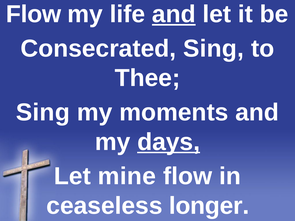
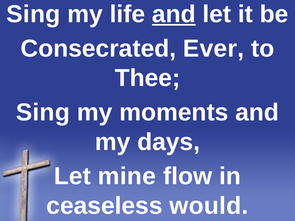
Flow at (34, 14): Flow -> Sing
Consecrated Sing: Sing -> Ever
days underline: present -> none
longer: longer -> would
